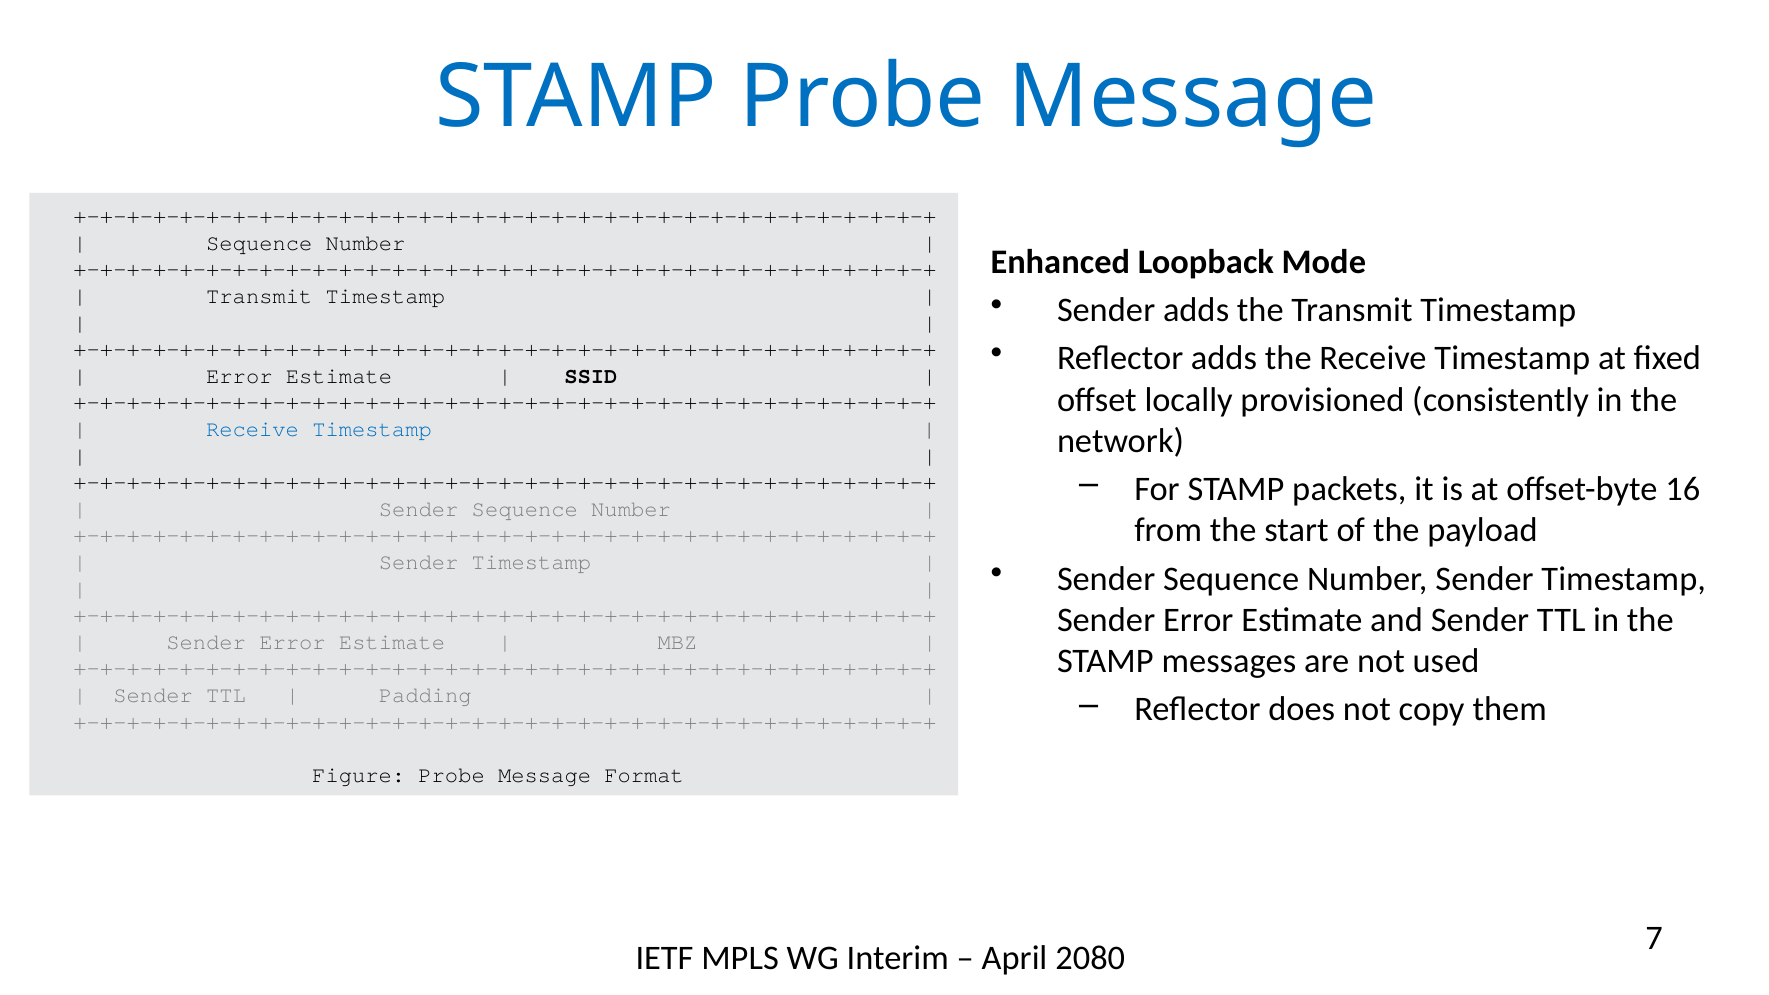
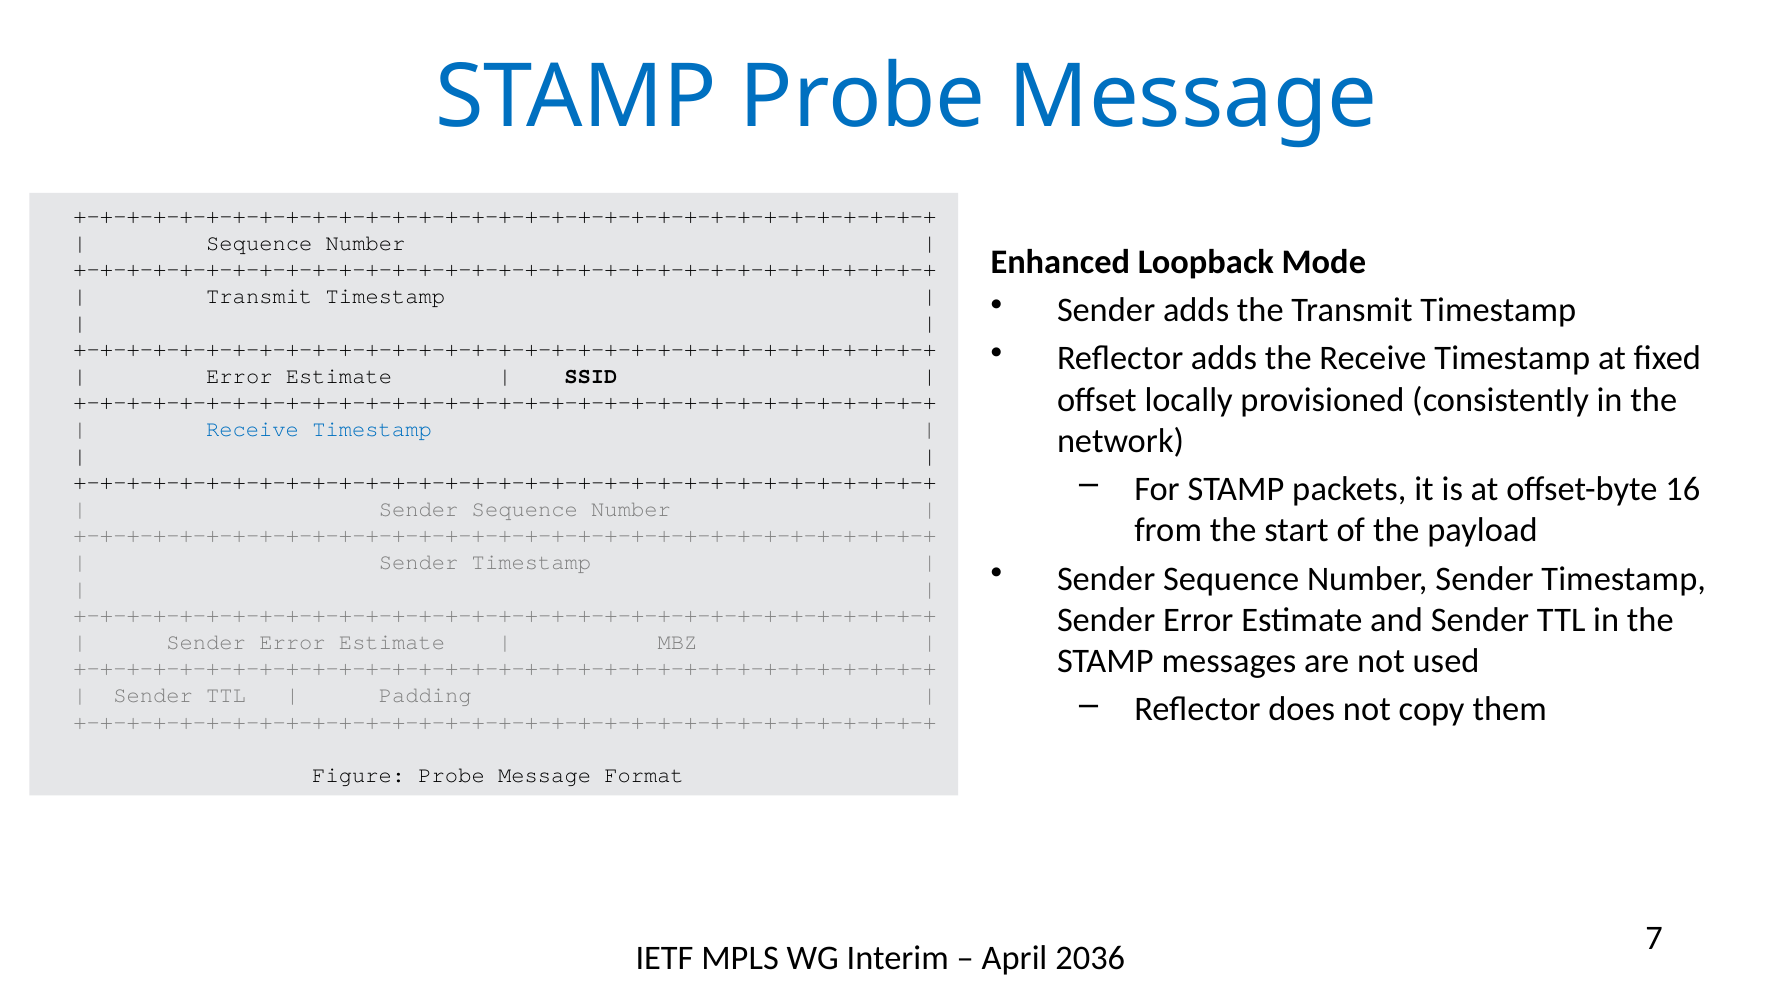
2080: 2080 -> 2036
